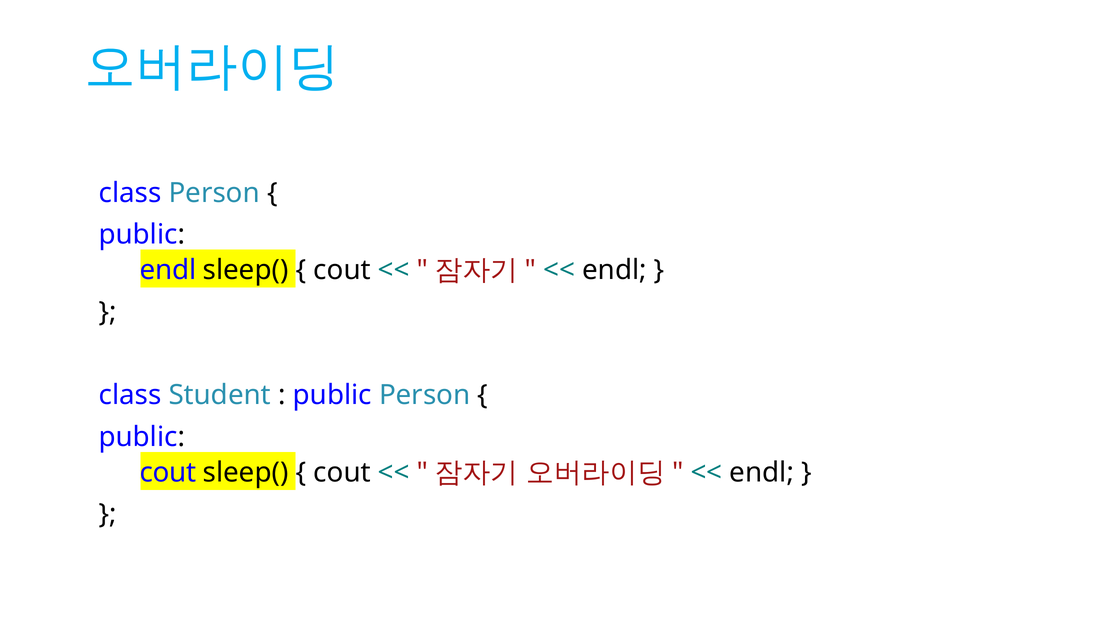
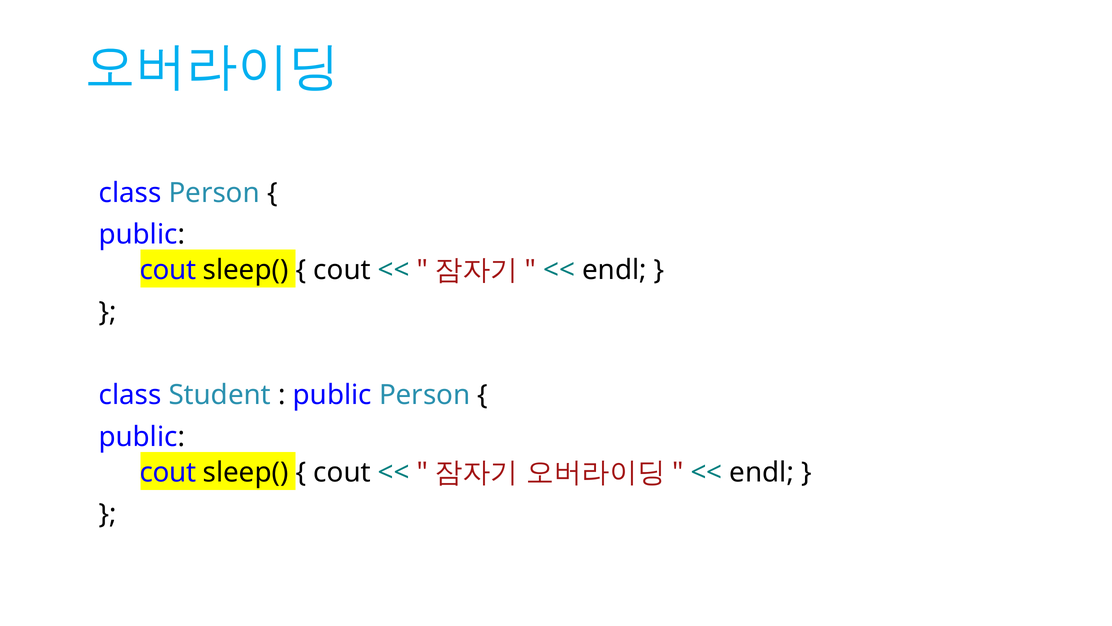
endl at (168, 270): endl -> cout
